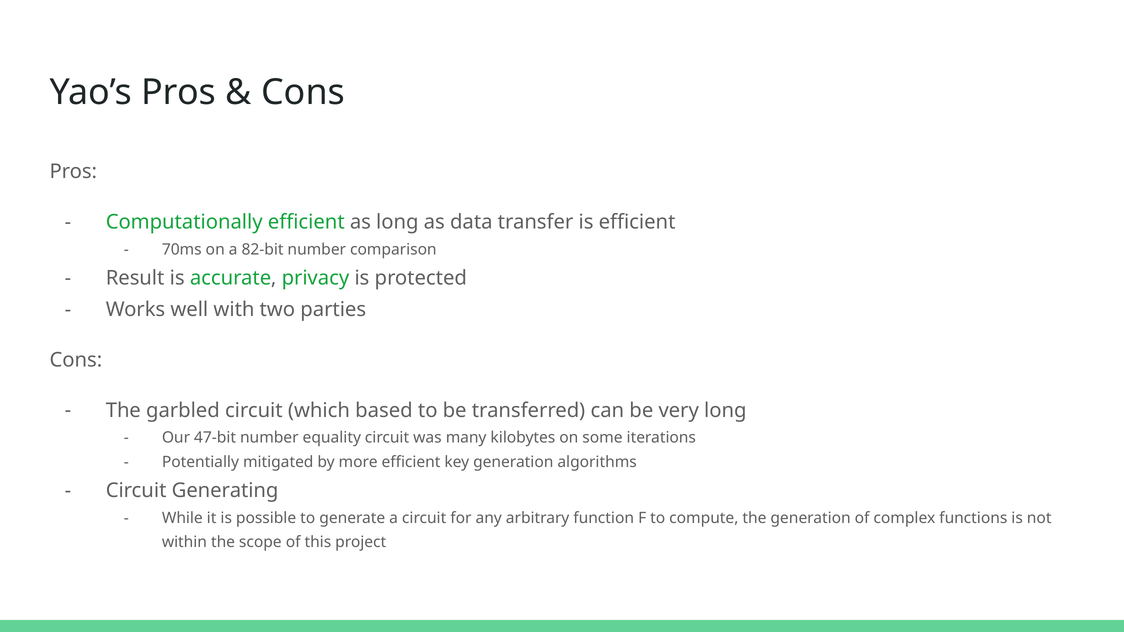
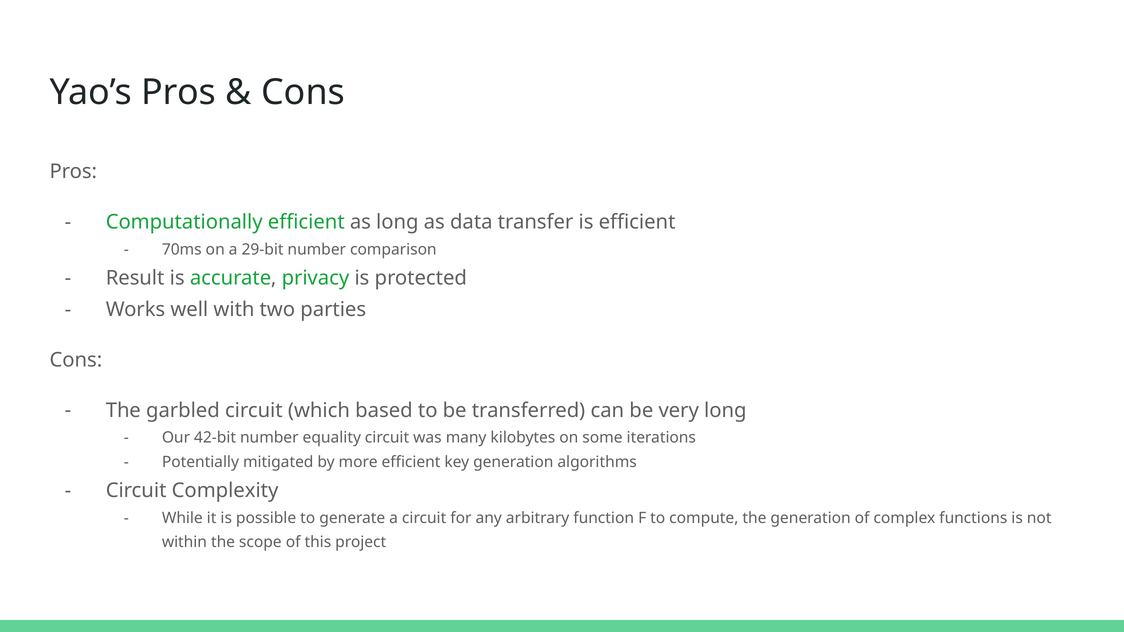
82-bit: 82-bit -> 29-bit
47-bit: 47-bit -> 42-bit
Generating: Generating -> Complexity
